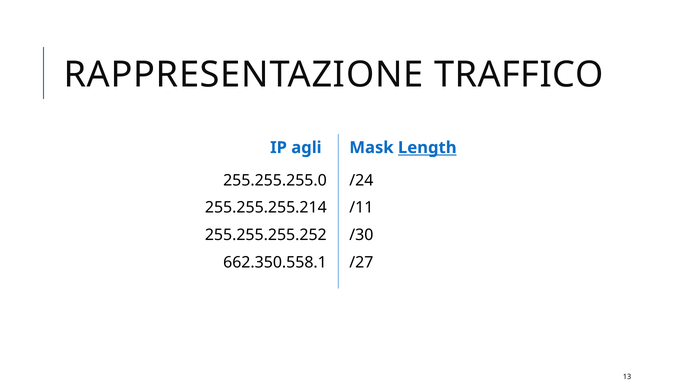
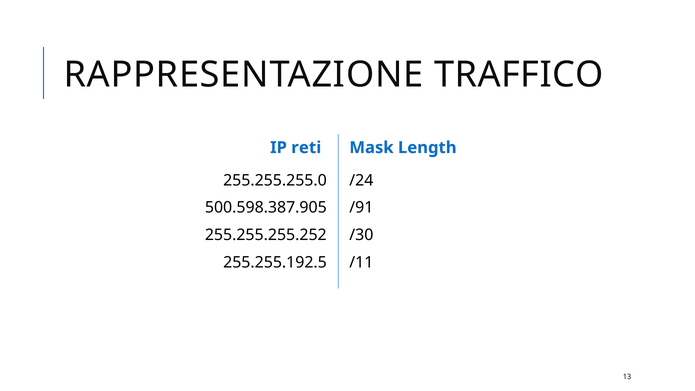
agli: agli -> reti
Length underline: present -> none
255.255.255.214: 255.255.255.214 -> 500.598.387.905
/11: /11 -> /91
662.350.558.1: 662.350.558.1 -> 255.255.192.5
/27: /27 -> /11
